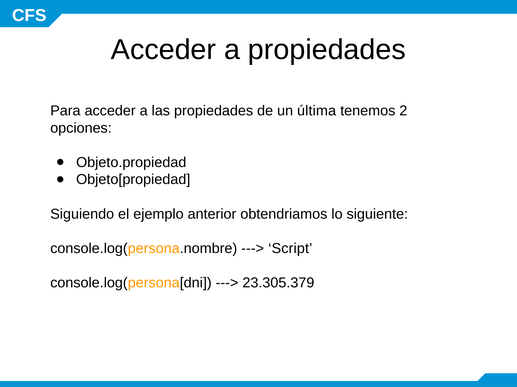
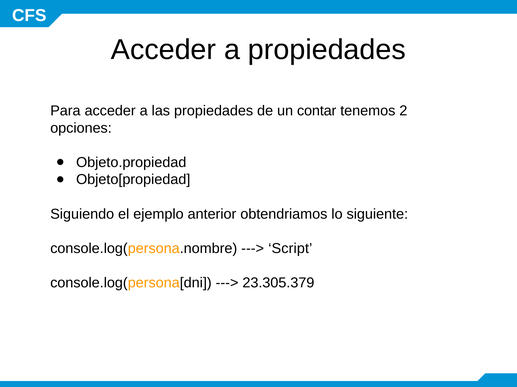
última: última -> contar
